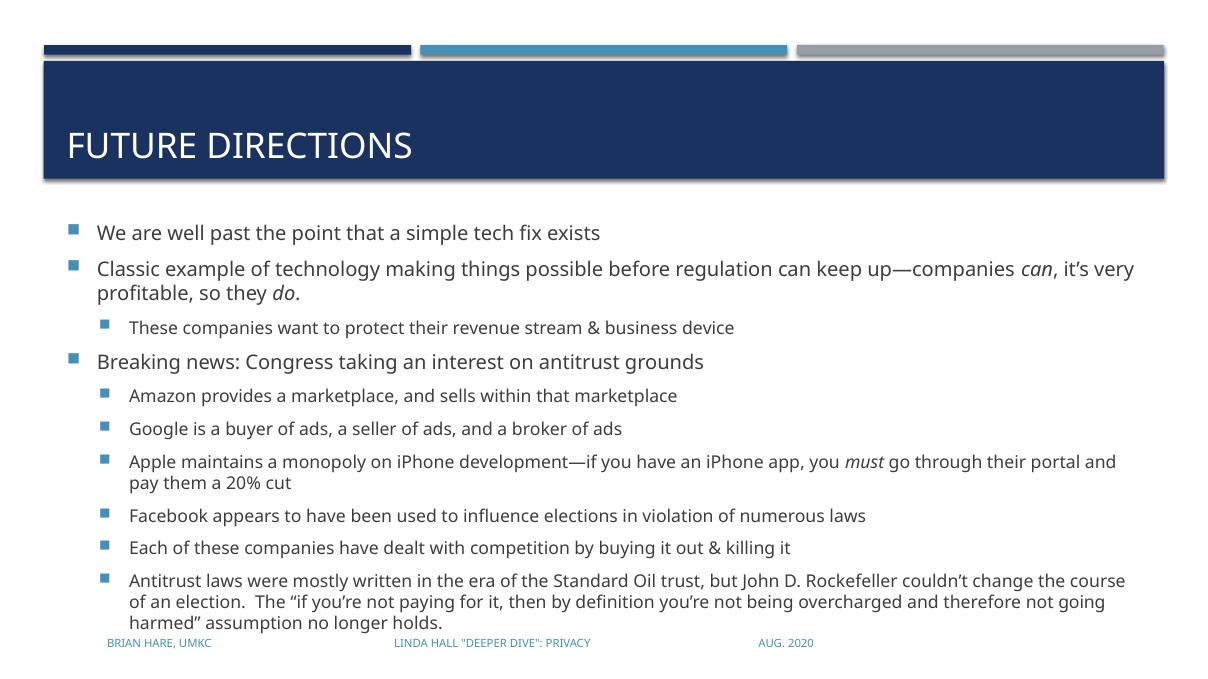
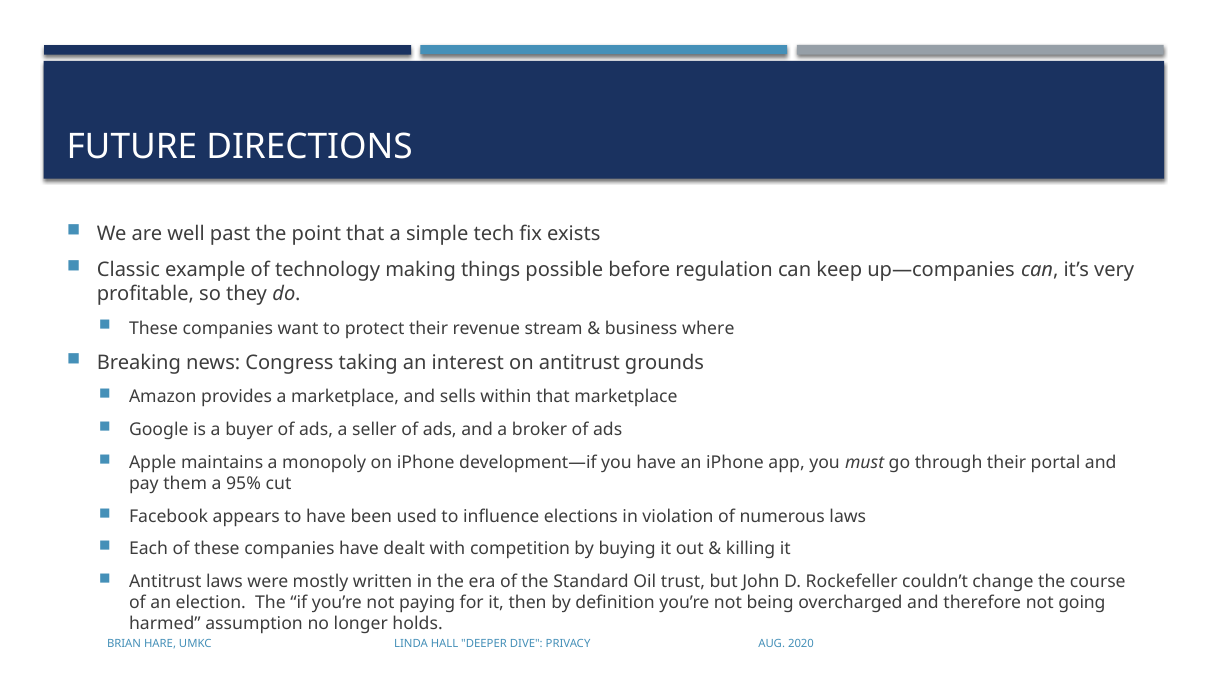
device: device -> where
20%: 20% -> 95%
